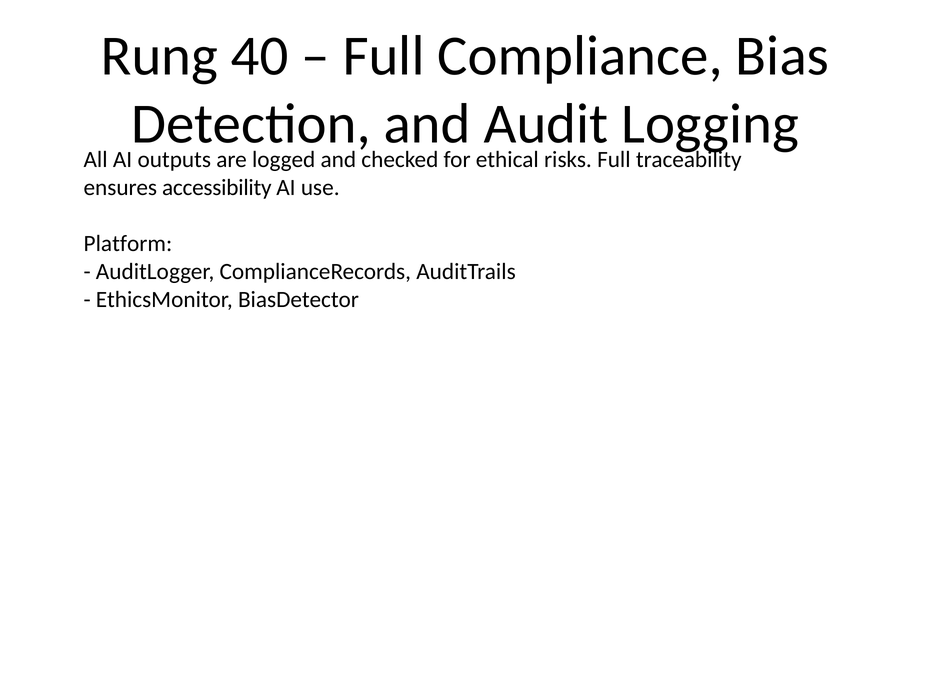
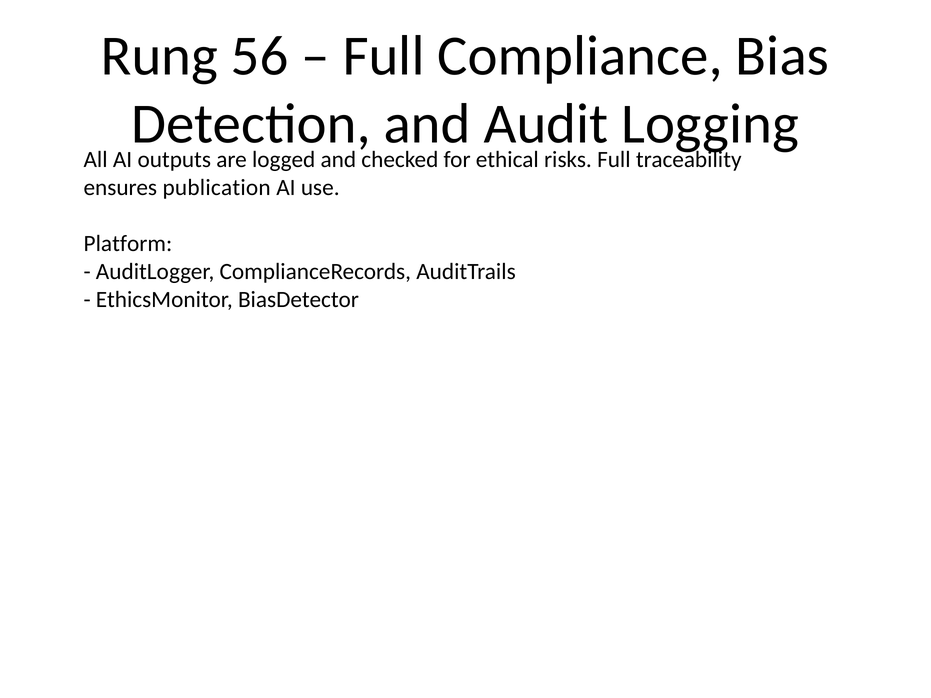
40: 40 -> 56
accessibility: accessibility -> publication
